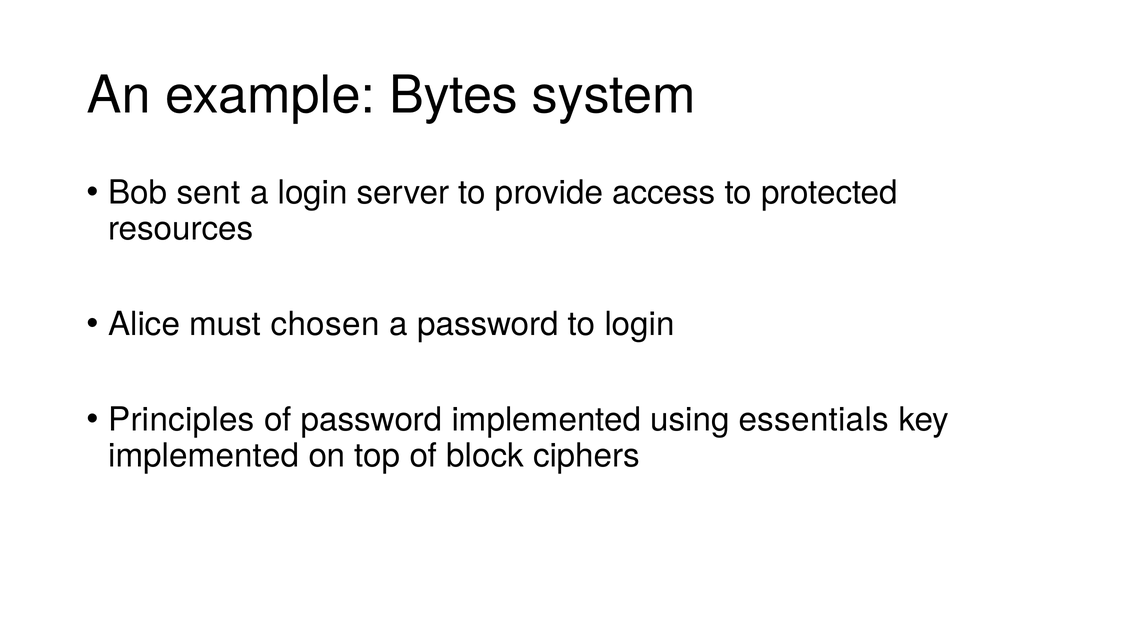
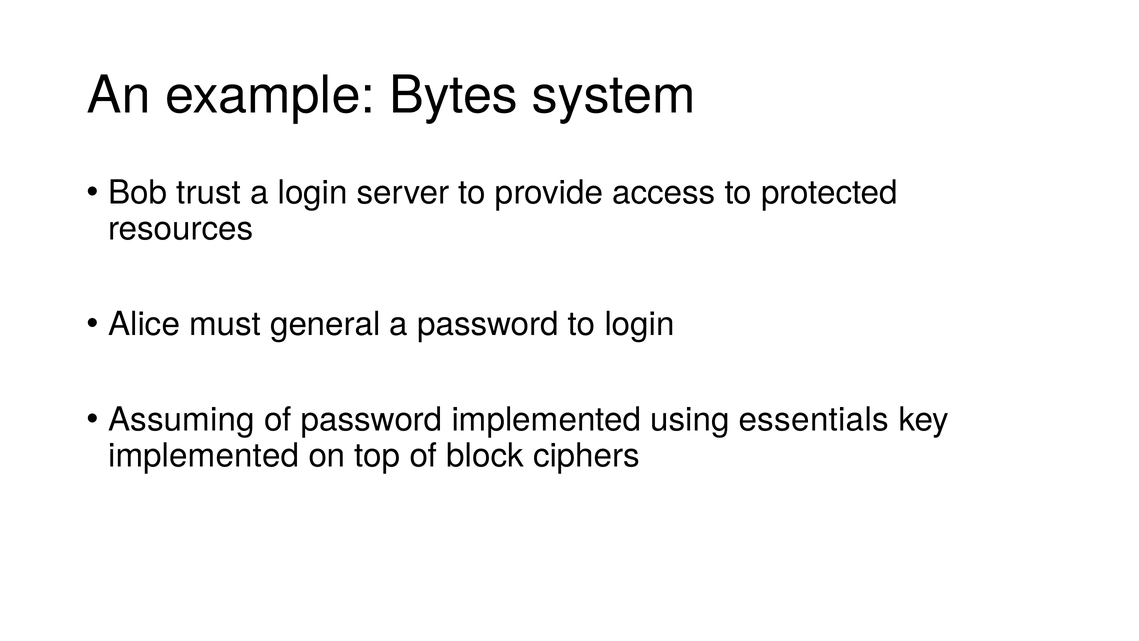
sent: sent -> trust
chosen: chosen -> general
Principles: Principles -> Assuming
